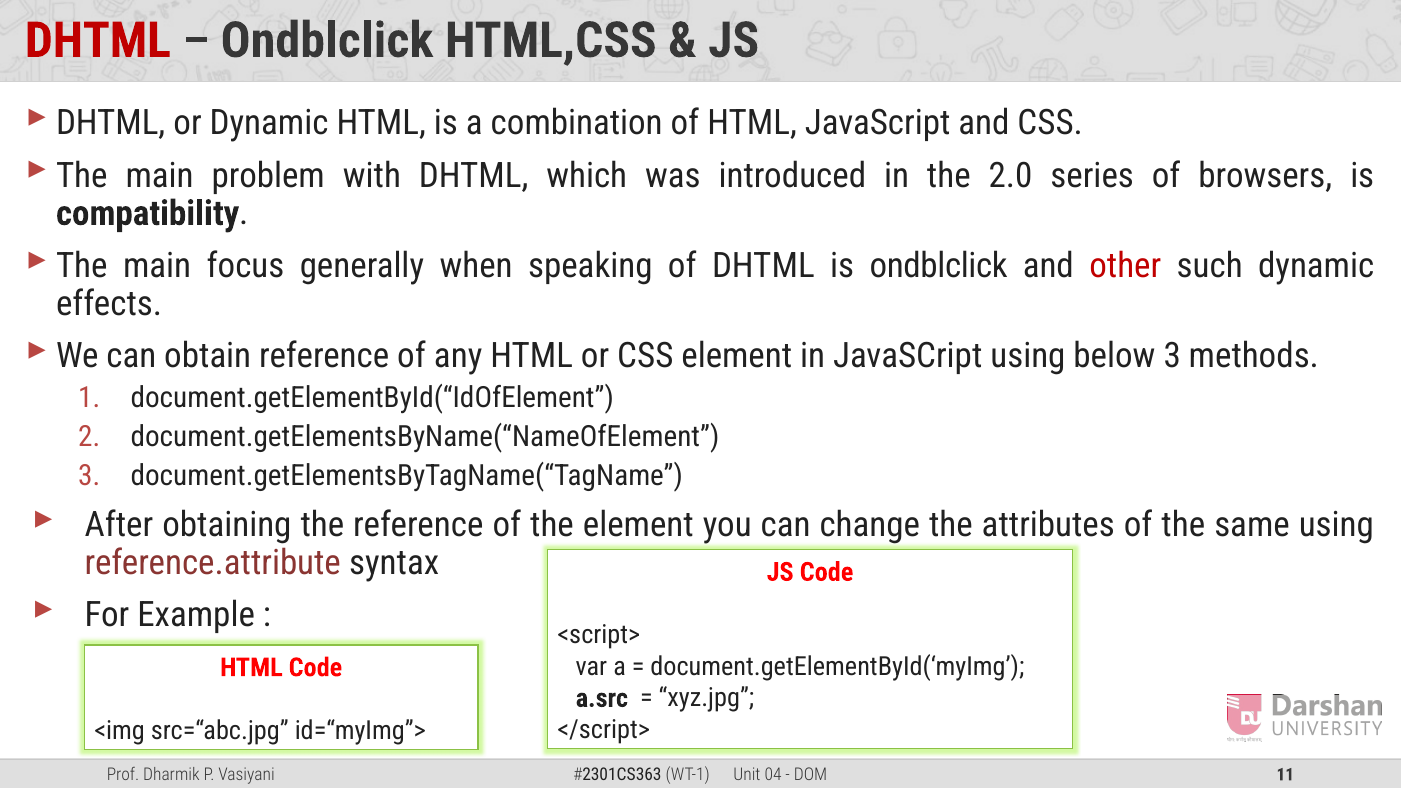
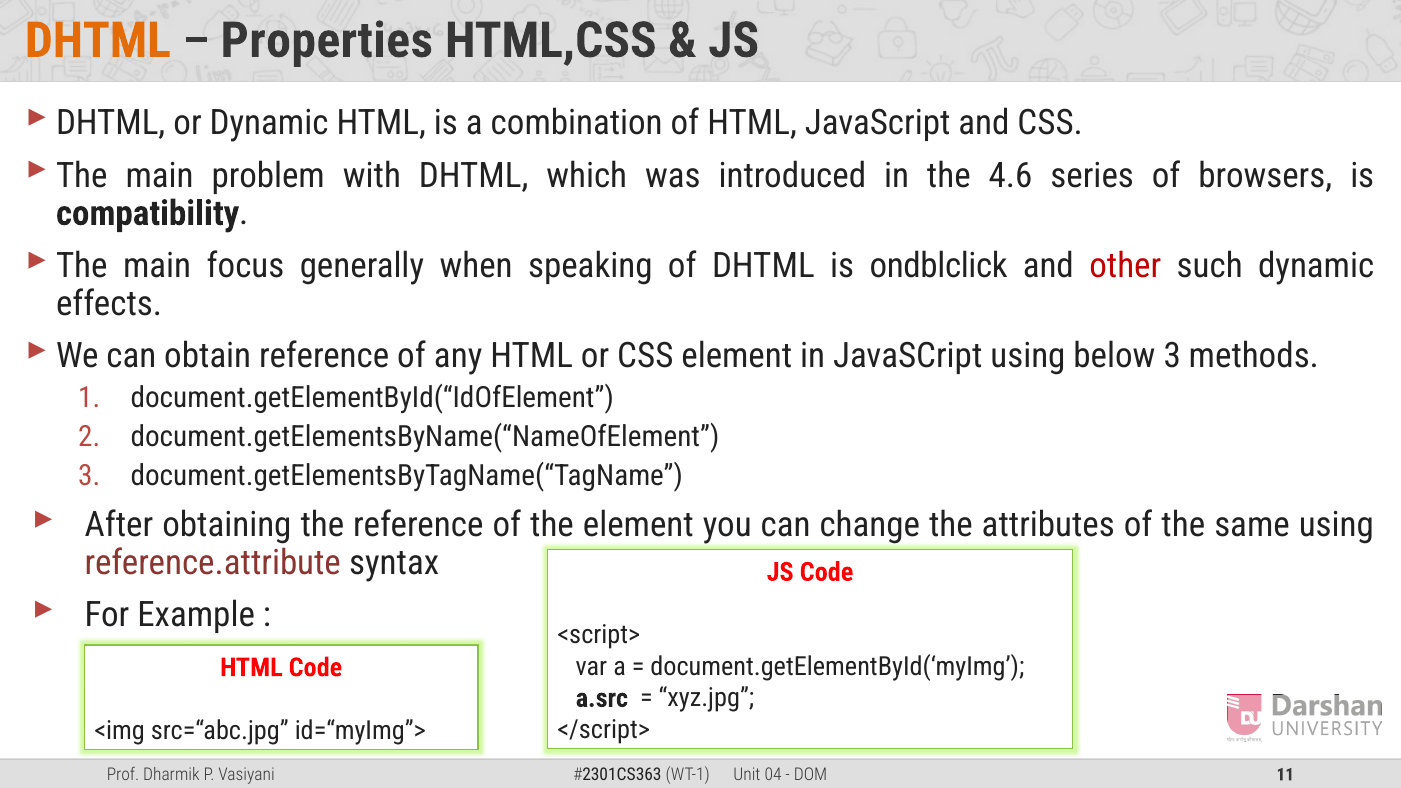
DHTML at (98, 41) colour: red -> orange
Ondblclick at (327, 41): Ondblclick -> Properties
2.0: 2.0 -> 4.6
